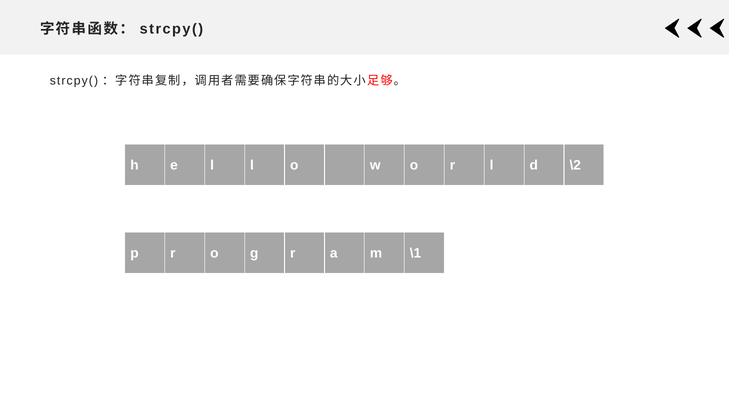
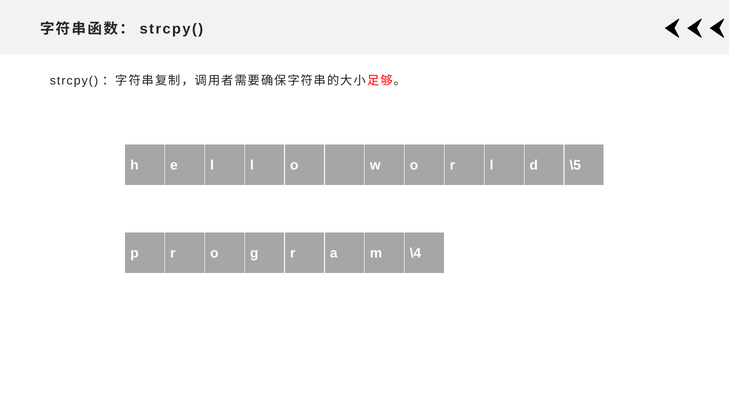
\2: \2 -> \5
\1: \1 -> \4
